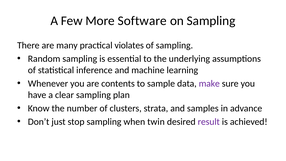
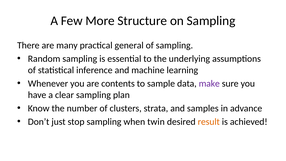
Software: Software -> Structure
violates: violates -> general
result colour: purple -> orange
